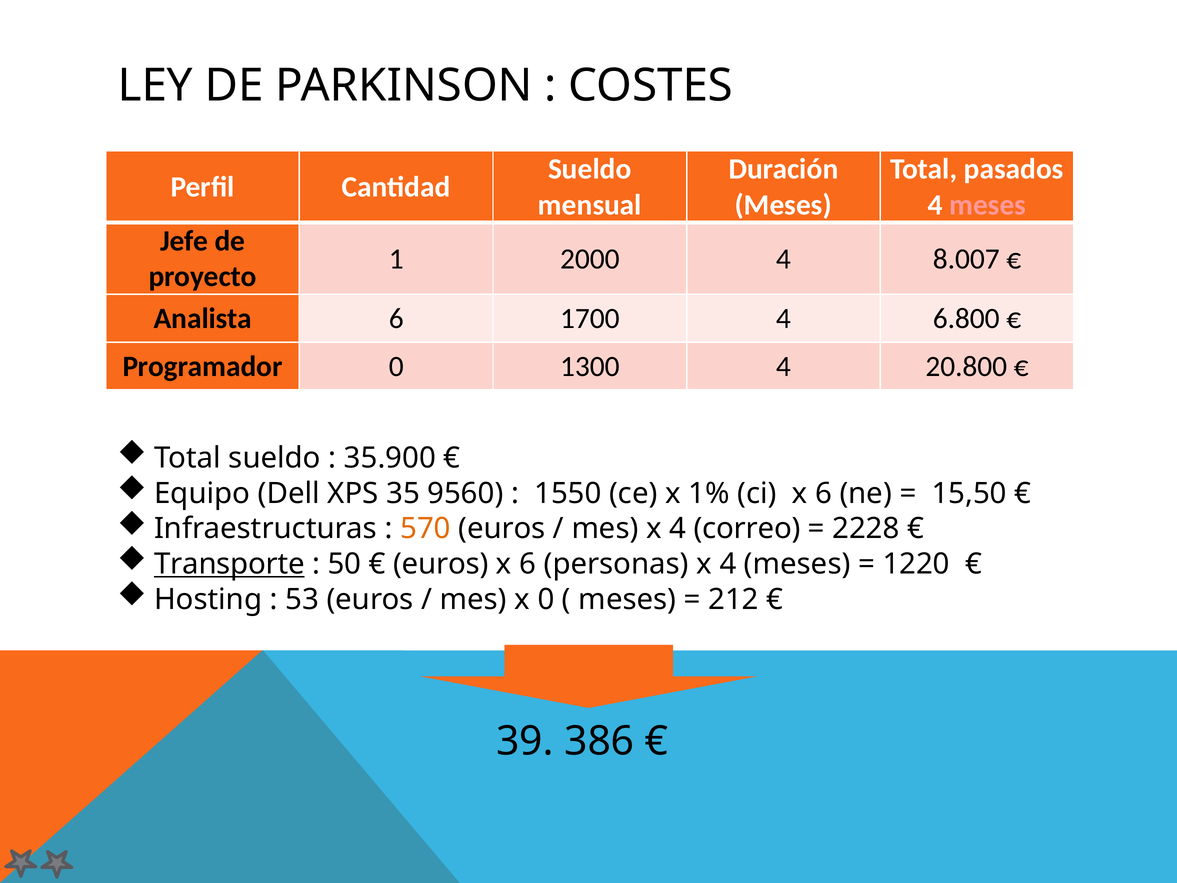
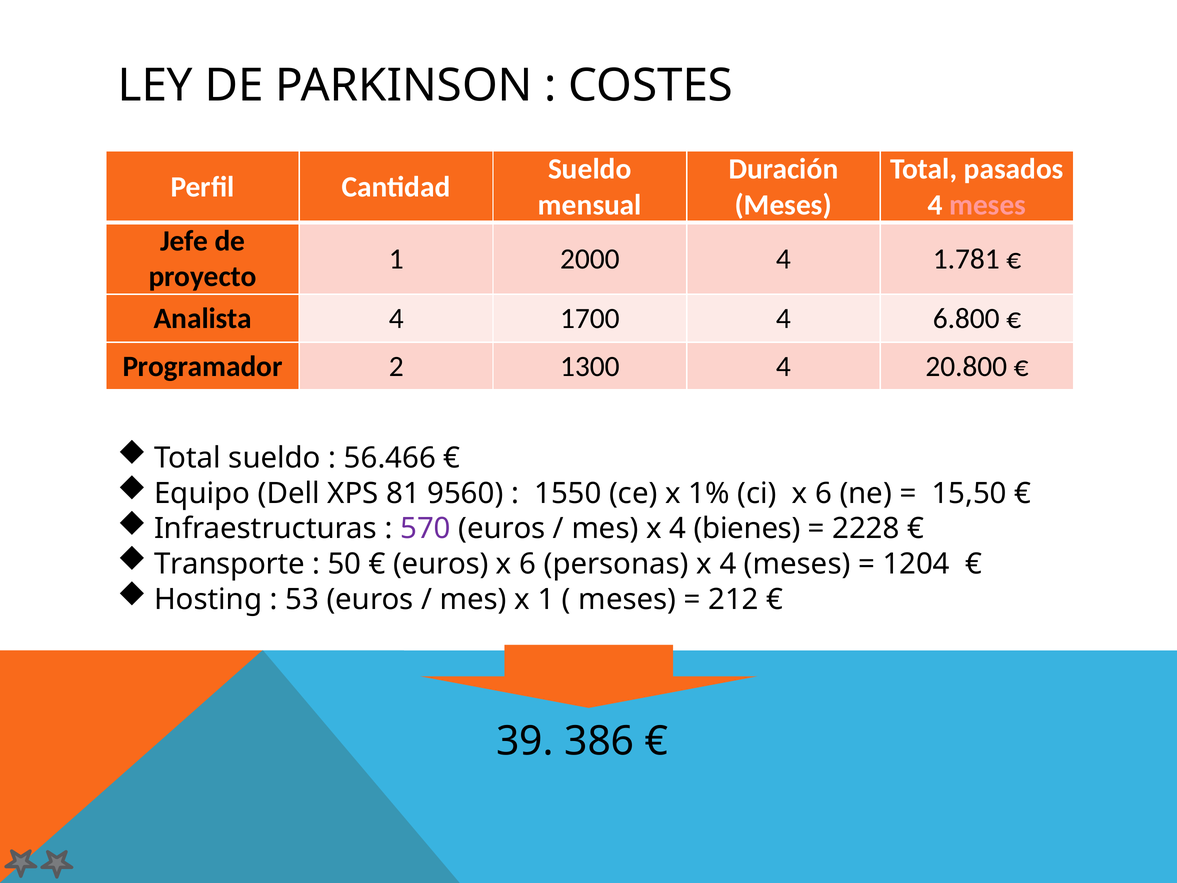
8.007: 8.007 -> 1.781
Analista 6: 6 -> 4
Programador 0: 0 -> 2
35.900: 35.900 -> 56.466
35: 35 -> 81
570 colour: orange -> purple
correo: correo -> bienes
Transporte underline: present -> none
1220: 1220 -> 1204
x 0: 0 -> 1
